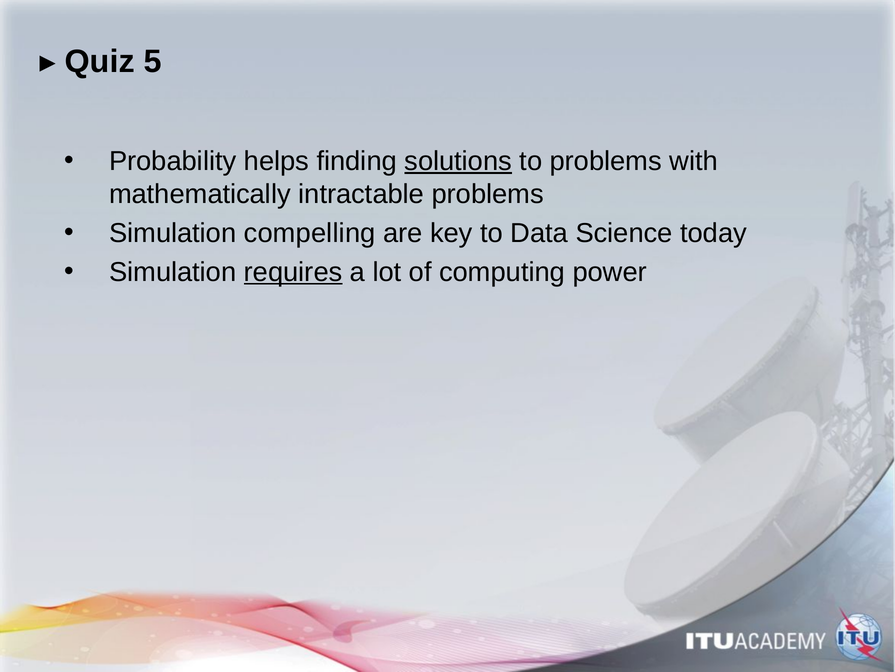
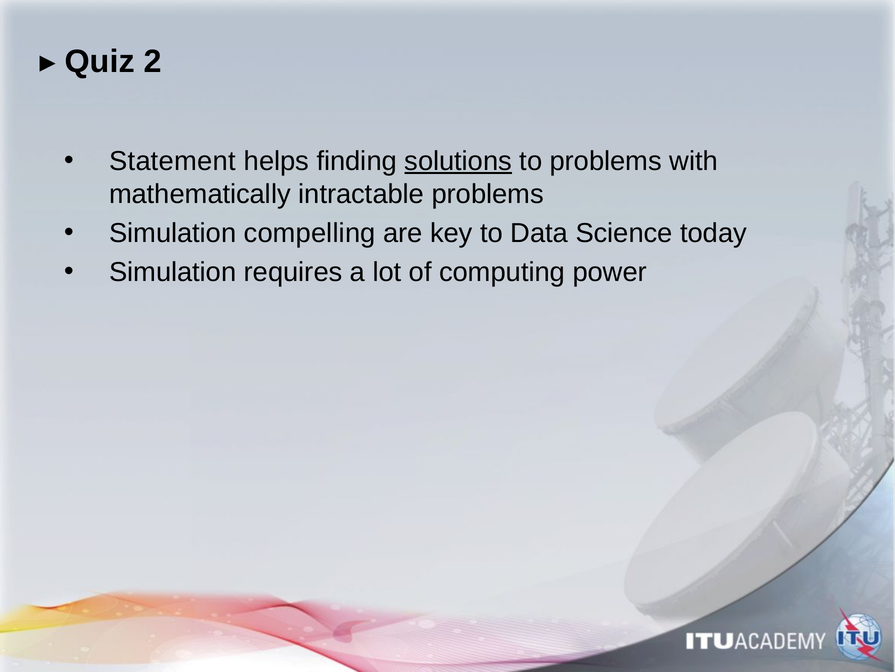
5: 5 -> 2
Probability: Probability -> Statement
requires underline: present -> none
